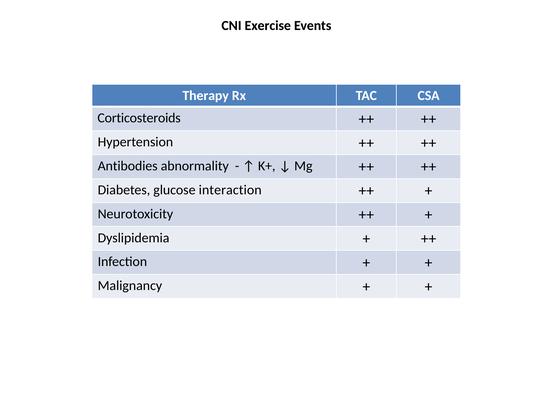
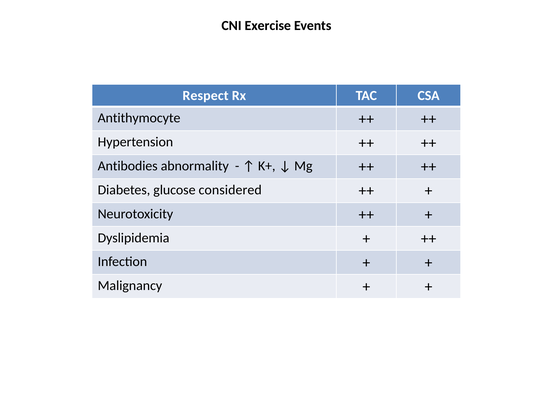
Therapy: Therapy -> Respect
Corticosteroids: Corticosteroids -> Antithymocyte
interaction: interaction -> considered
